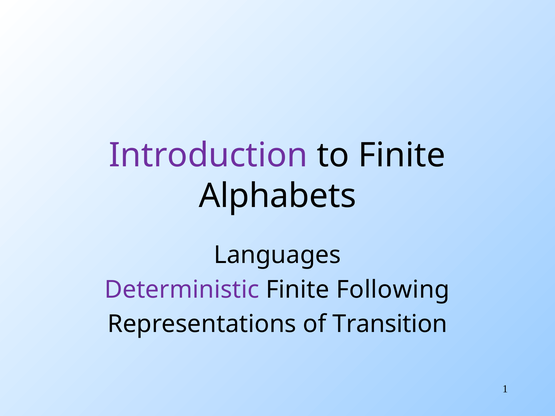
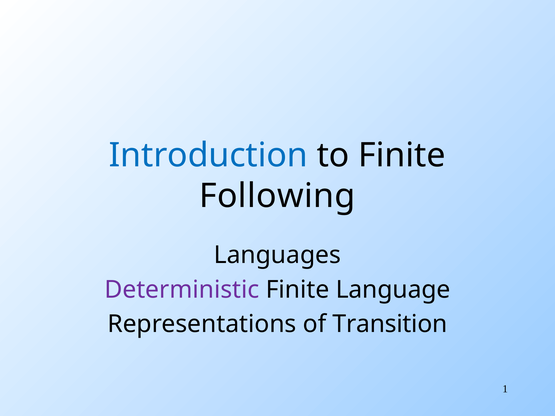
Introduction colour: purple -> blue
Alphabets: Alphabets -> Following
Following: Following -> Language
